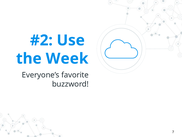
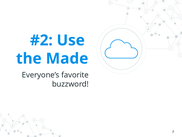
Week: Week -> Made
